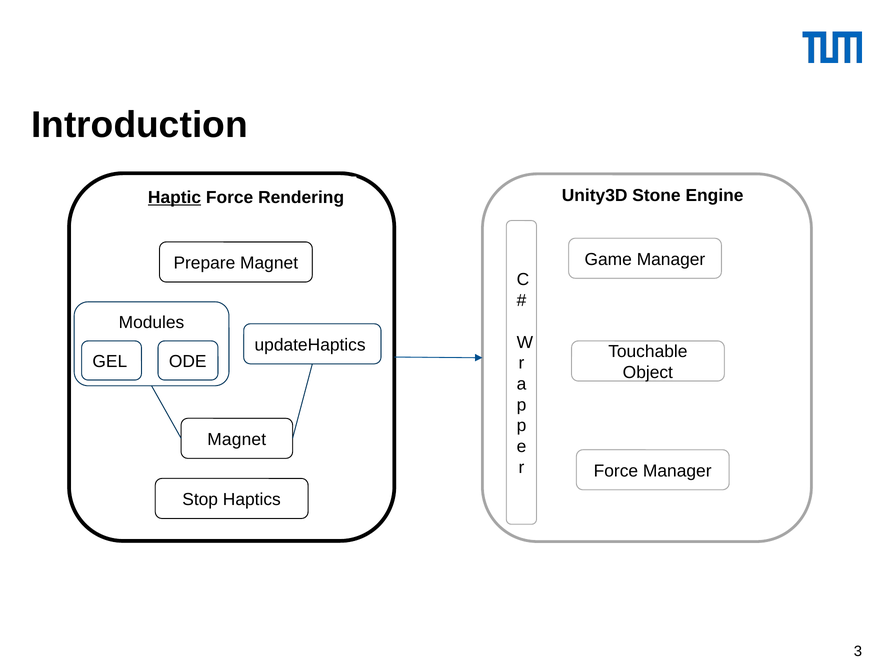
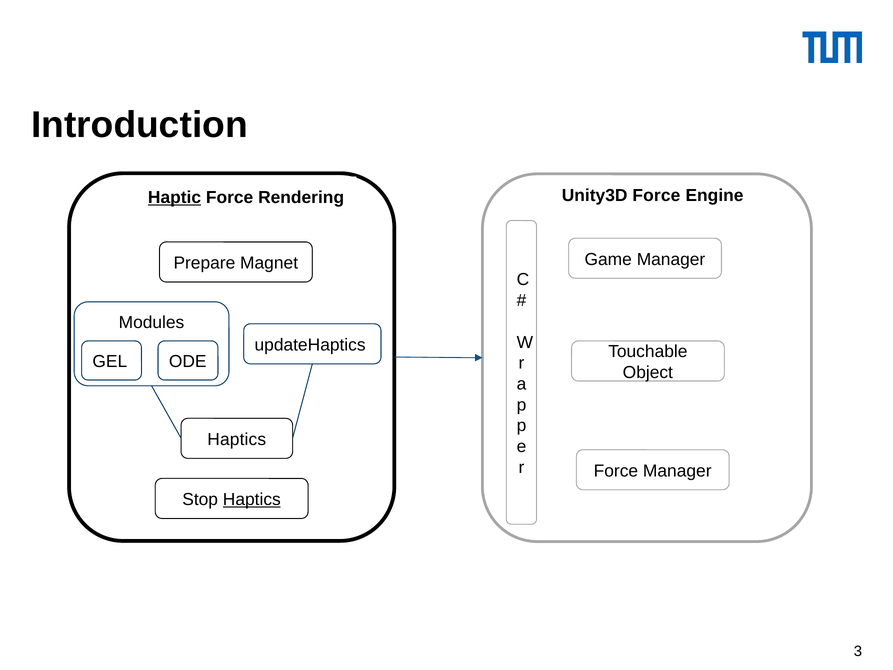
Unity3D Stone: Stone -> Force
Magnet at (237, 439): Magnet -> Haptics
Haptics at (252, 499) underline: none -> present
